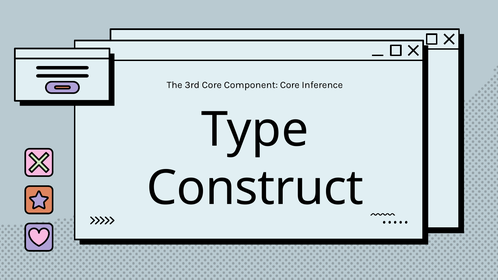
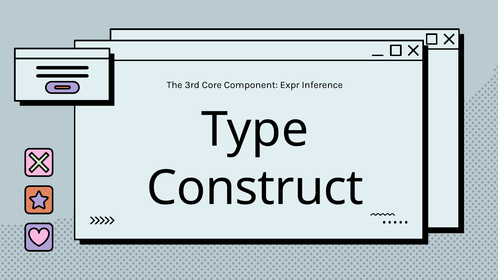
Component Core: Core -> Expr
